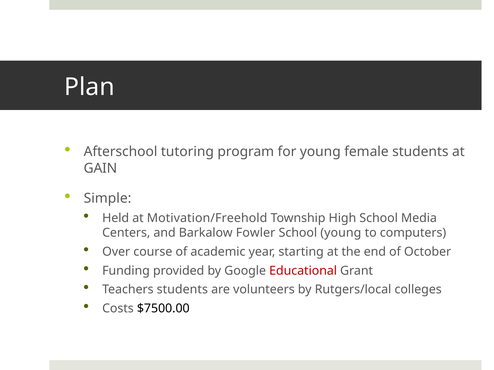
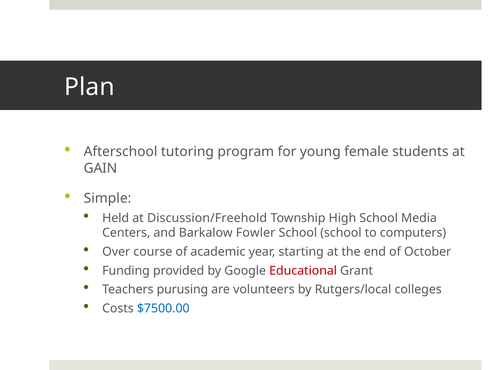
Motivation/Freehold: Motivation/Freehold -> Discussion/Freehold
School young: young -> school
Teachers students: students -> purusing
$7500.00 colour: black -> blue
